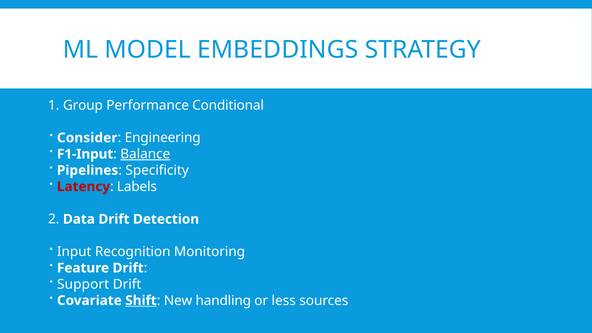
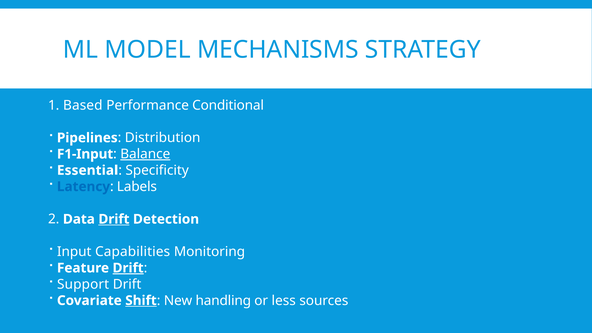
EMBEDDINGS: EMBEDDINGS -> MECHANISMS
Group: Group -> Based
Consider: Consider -> Pipelines
Engineering: Engineering -> Distribution
Pipelines: Pipelines -> Essential
Latency colour: red -> blue
Drift at (114, 219) underline: none -> present
Recognition: Recognition -> Capabilities
Drift at (128, 268) underline: none -> present
